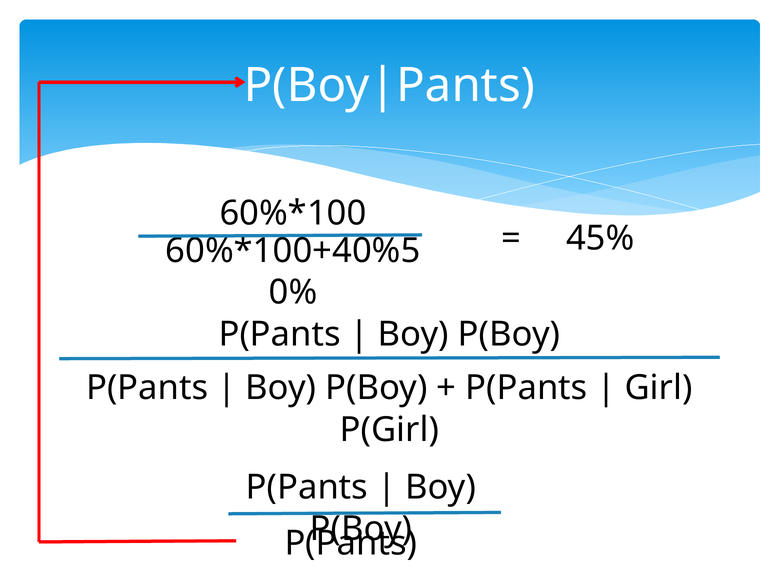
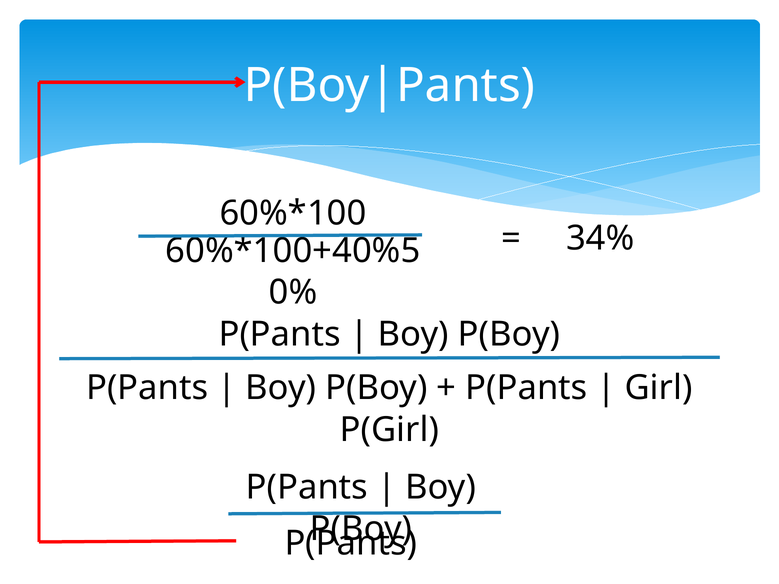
45%: 45% -> 34%
